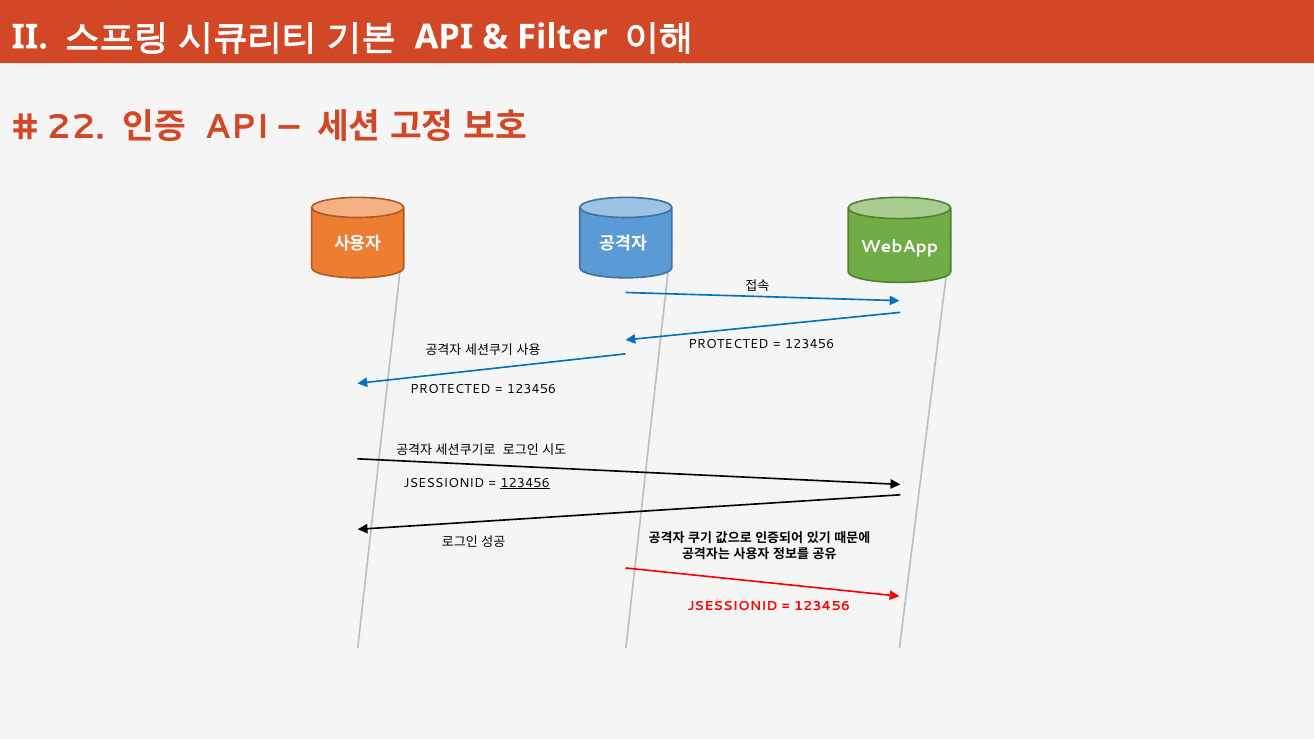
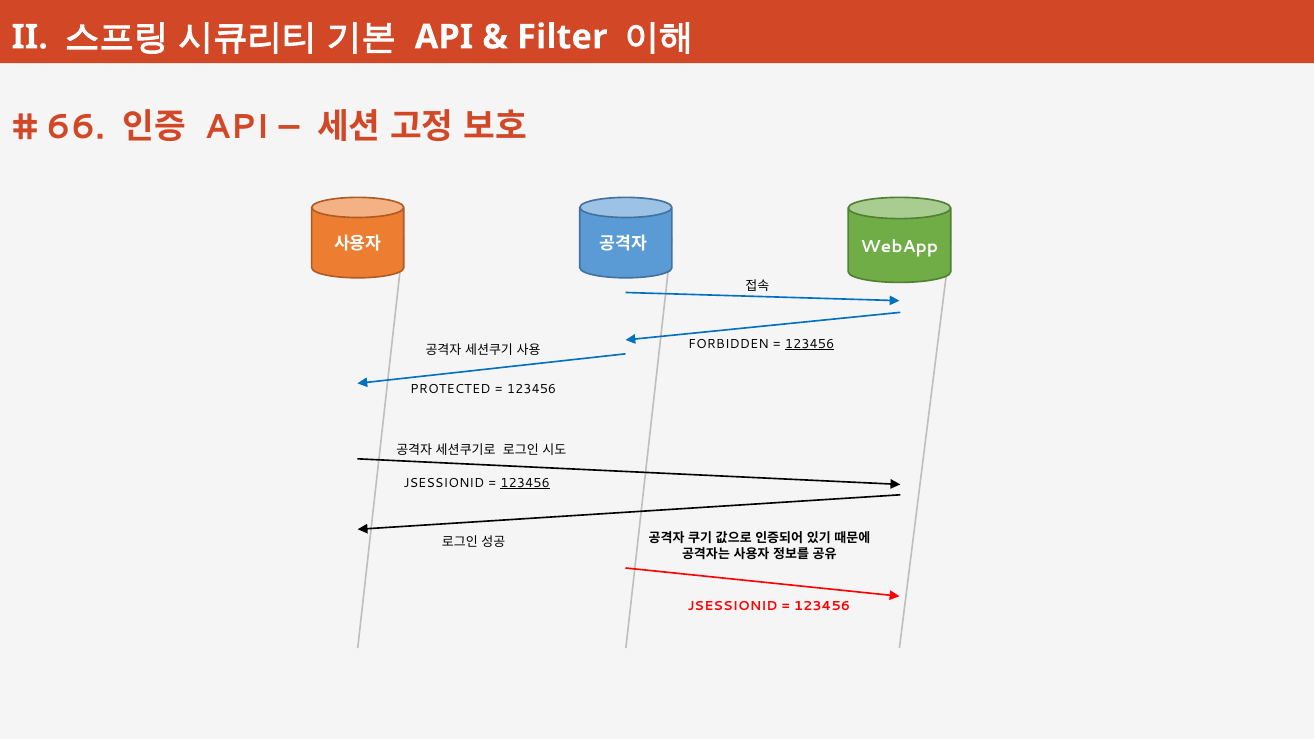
22: 22 -> 66
PROTECTED at (728, 344): PROTECTED -> FORBIDDEN
123456 at (810, 344) underline: none -> present
